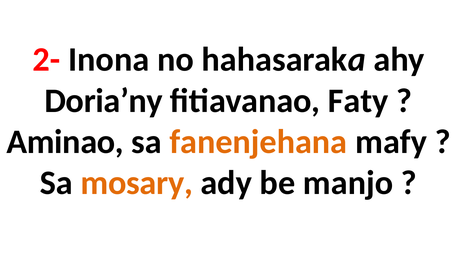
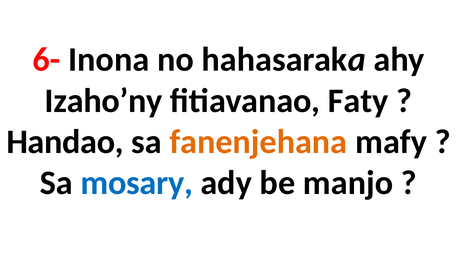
2-: 2- -> 6-
Doria’ny: Doria’ny -> Izaho’ny
Aminao: Aminao -> Handao
mosary colour: orange -> blue
